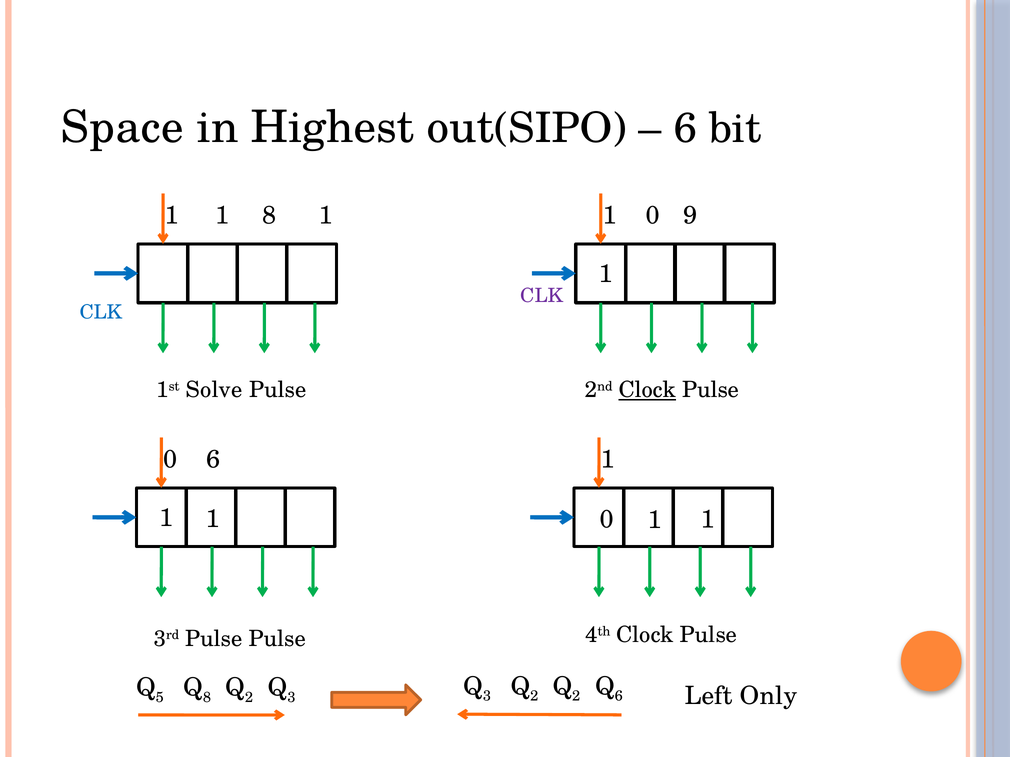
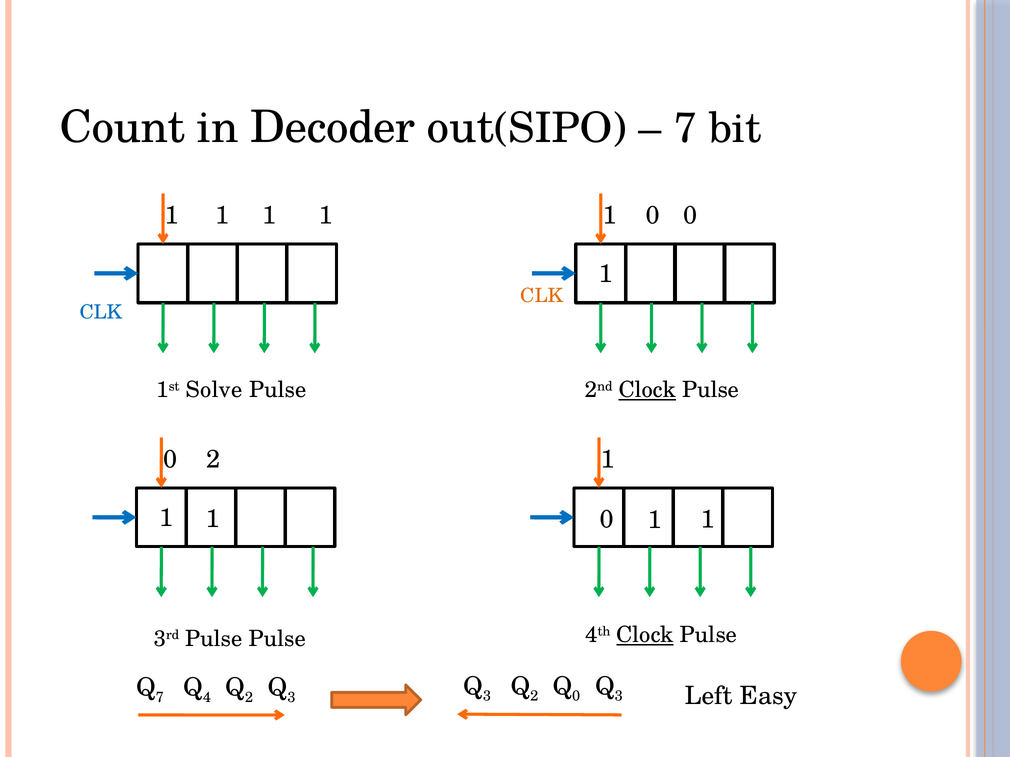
Space: Space -> Count
Highest: Highest -> Decoder
6 at (685, 129): 6 -> 7
8 at (269, 215): 8 -> 1
0 9: 9 -> 0
CLK at (542, 296) colour: purple -> orange
0 6: 6 -> 2
Clock at (645, 635) underline: none -> present
6 at (619, 697): 6 -> 3
Only: Only -> Easy
5 at (160, 698): 5 -> 7
8 at (207, 698): 8 -> 4
2 at (576, 697): 2 -> 0
